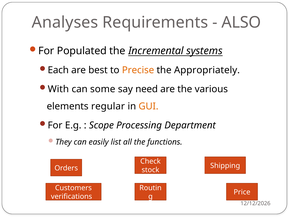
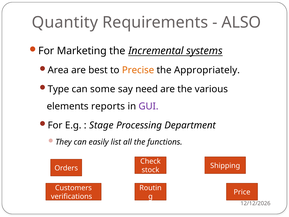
Analyses: Analyses -> Quantity
Populated: Populated -> Marketing
Each: Each -> Area
With: With -> Type
regular: regular -> reports
GUI colour: orange -> purple
Scope: Scope -> Stage
